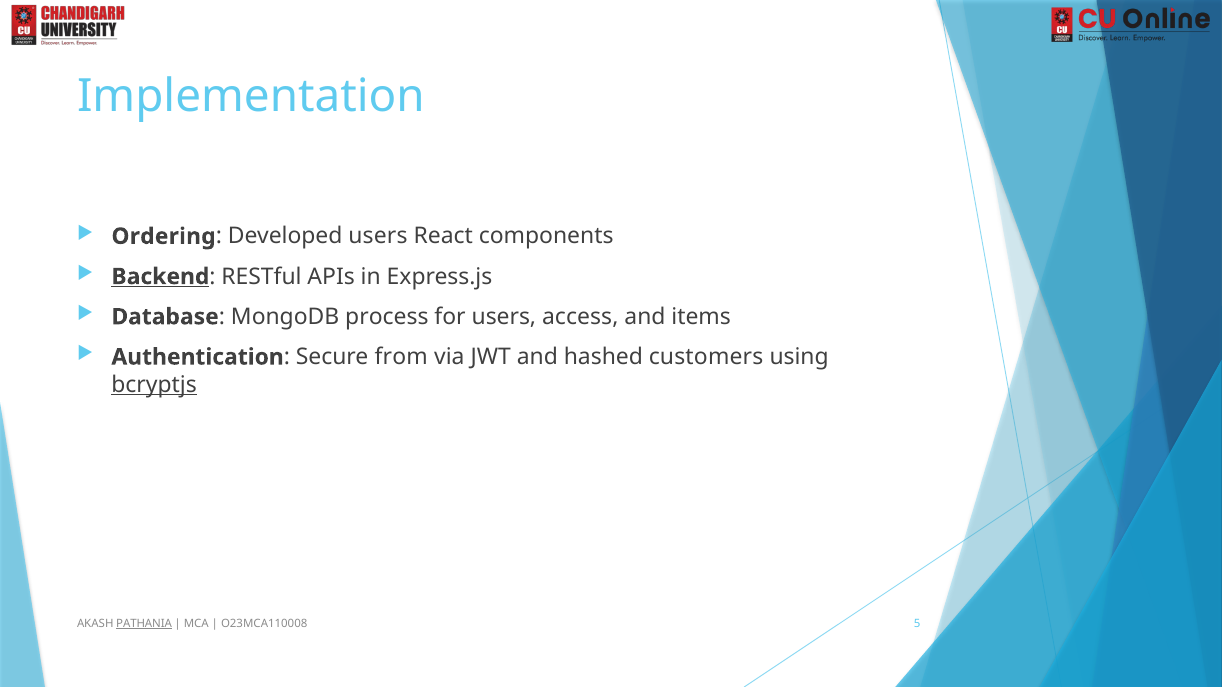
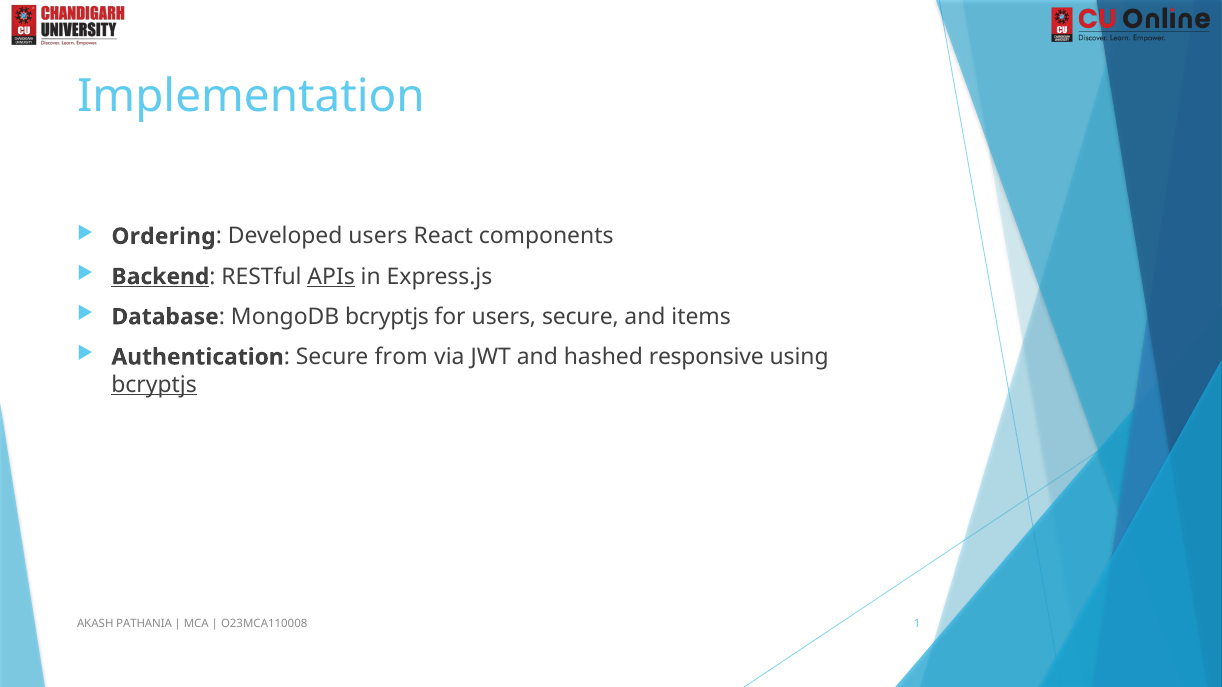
APIs underline: none -> present
MongoDB process: process -> bcryptjs
users access: access -> secure
customers: customers -> responsive
PATHANIA underline: present -> none
5: 5 -> 1
